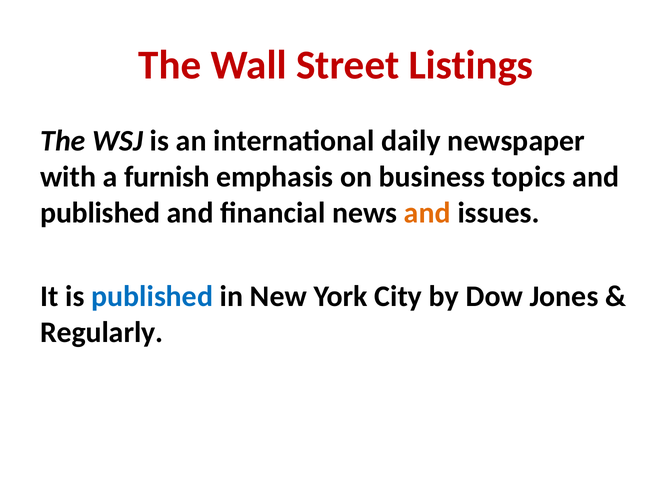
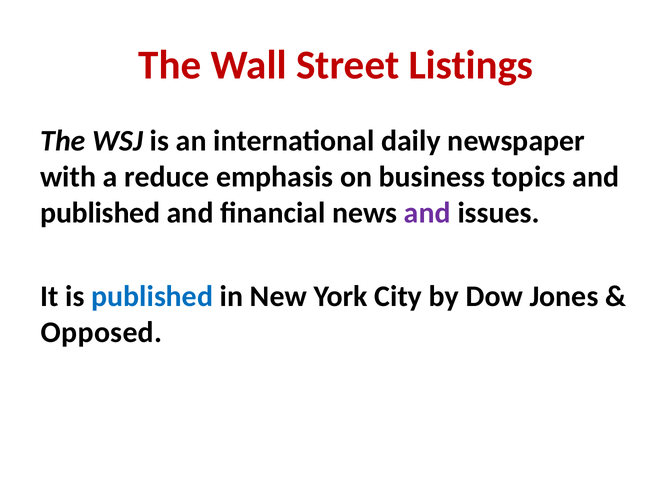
furnish: furnish -> reduce
and at (427, 213) colour: orange -> purple
Regularly: Regularly -> Opposed
